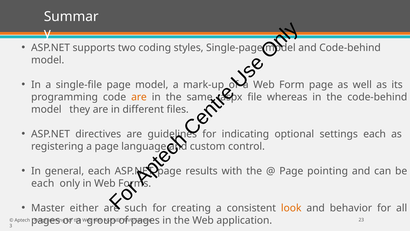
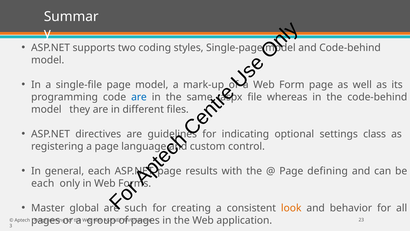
are at (139, 97) colour: orange -> blue
settings each: each -> class
pointing: pointing -> defining
either: either -> global
